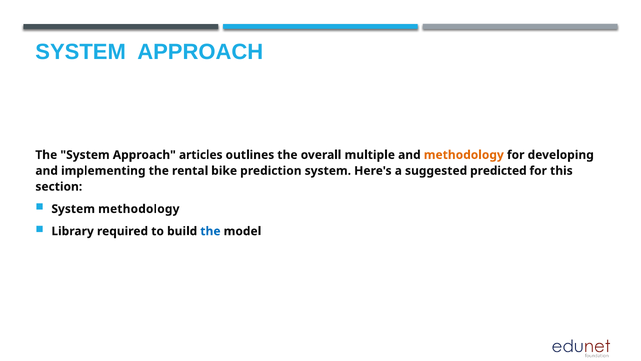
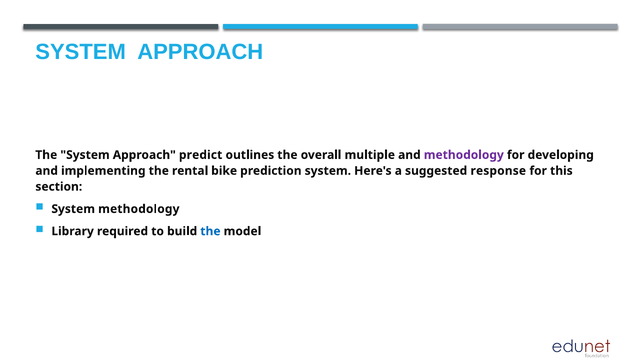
articles: articles -> predict
methodology at (464, 155) colour: orange -> purple
predicted: predicted -> response
